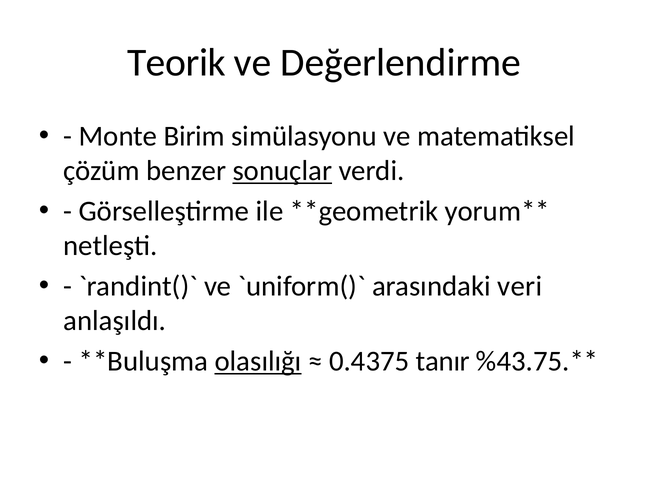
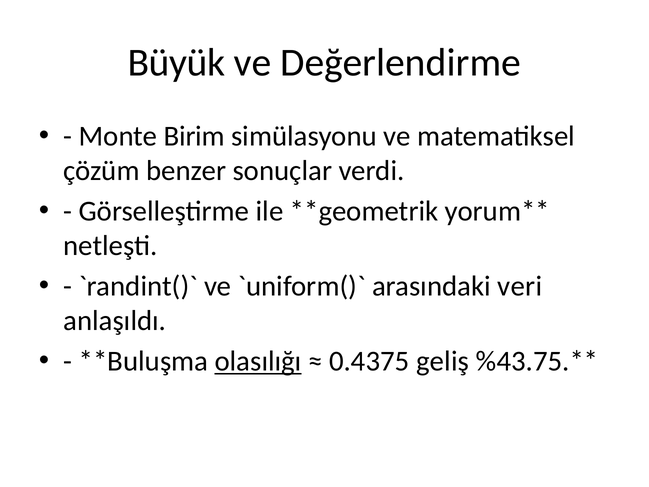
Teorik: Teorik -> Büyük
sonuçlar underline: present -> none
tanır: tanır -> geliş
